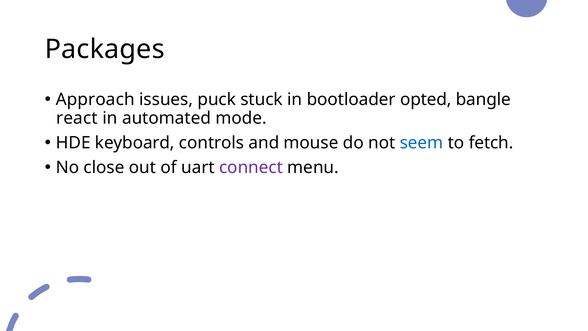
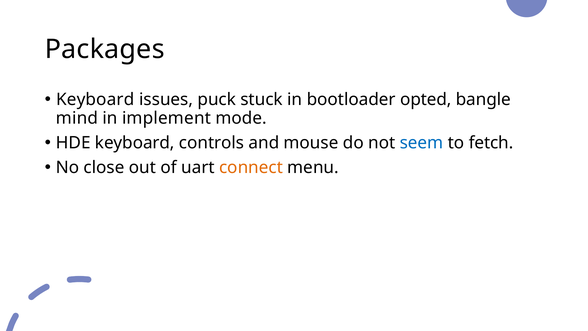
Approach at (95, 99): Approach -> Keyboard
react: react -> mind
automated: automated -> implement
connect colour: purple -> orange
